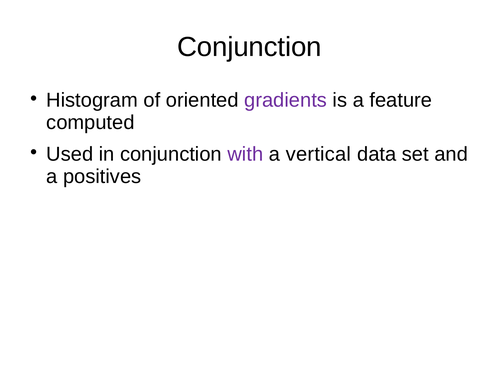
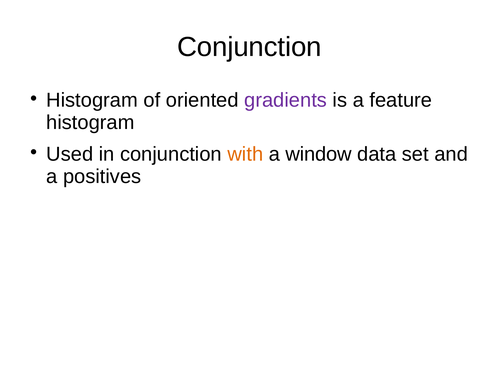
computed at (90, 123): computed -> histogram
with colour: purple -> orange
vertical: vertical -> window
